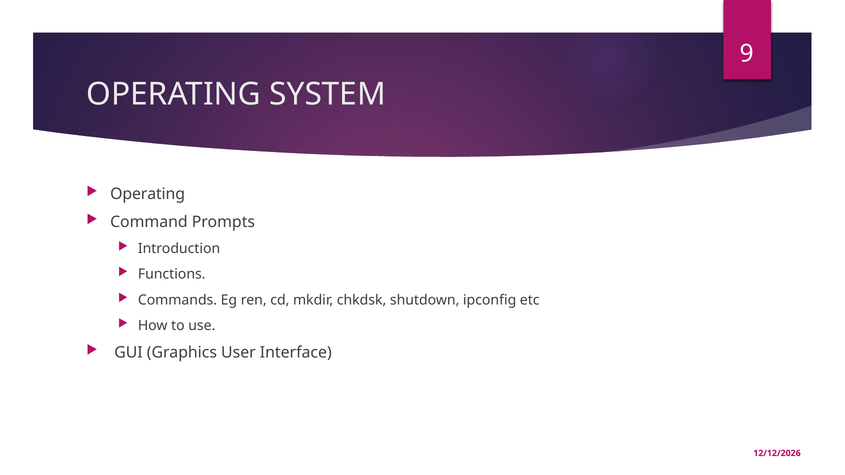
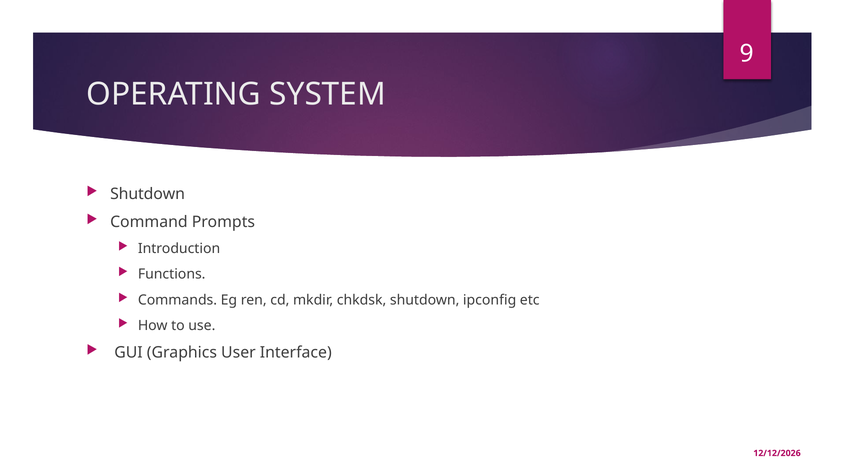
Operating at (148, 194): Operating -> Shutdown
